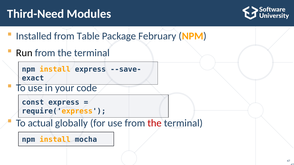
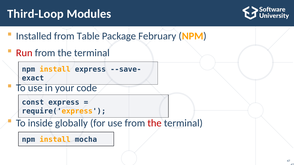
Third-Need: Third-Need -> Third-Loop
Run colour: black -> red
actual: actual -> inside
